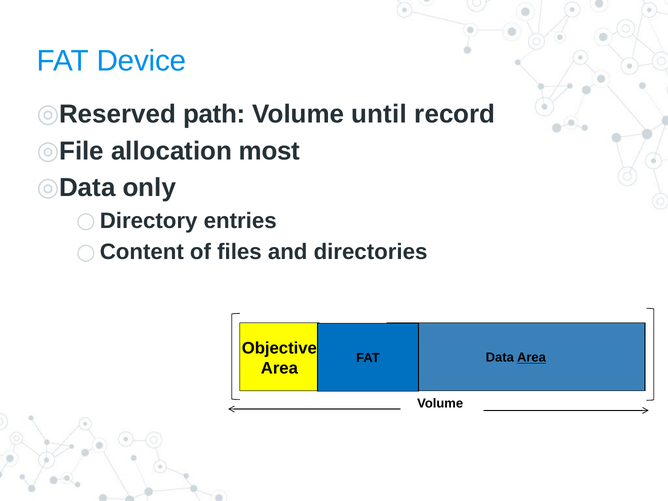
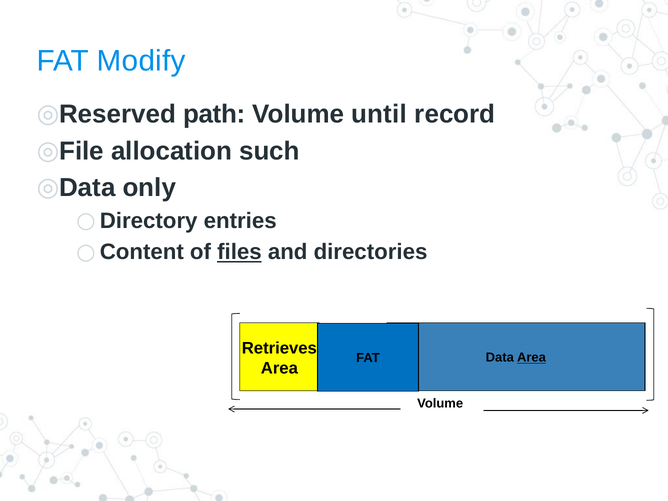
Device: Device -> Modify
most: most -> such
files underline: none -> present
Objective: Objective -> Retrieves
